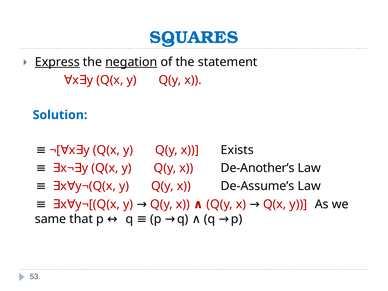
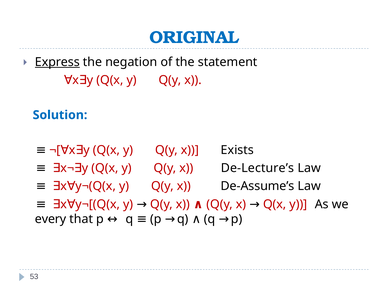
SQUARES: SQUARES -> ORIGINAL
negation underline: present -> none
De-Another’s: De-Another’s -> De-Lecture’s
same: same -> every
